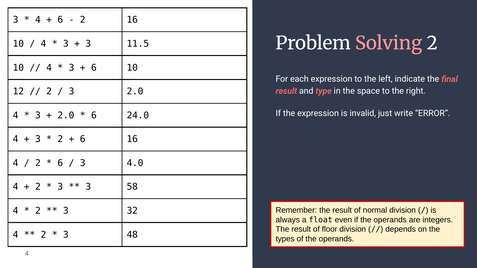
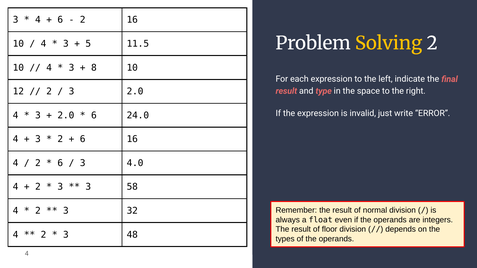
3 at (88, 44): 3 -> 5
Solving colour: pink -> yellow
6 at (94, 68): 6 -> 8
